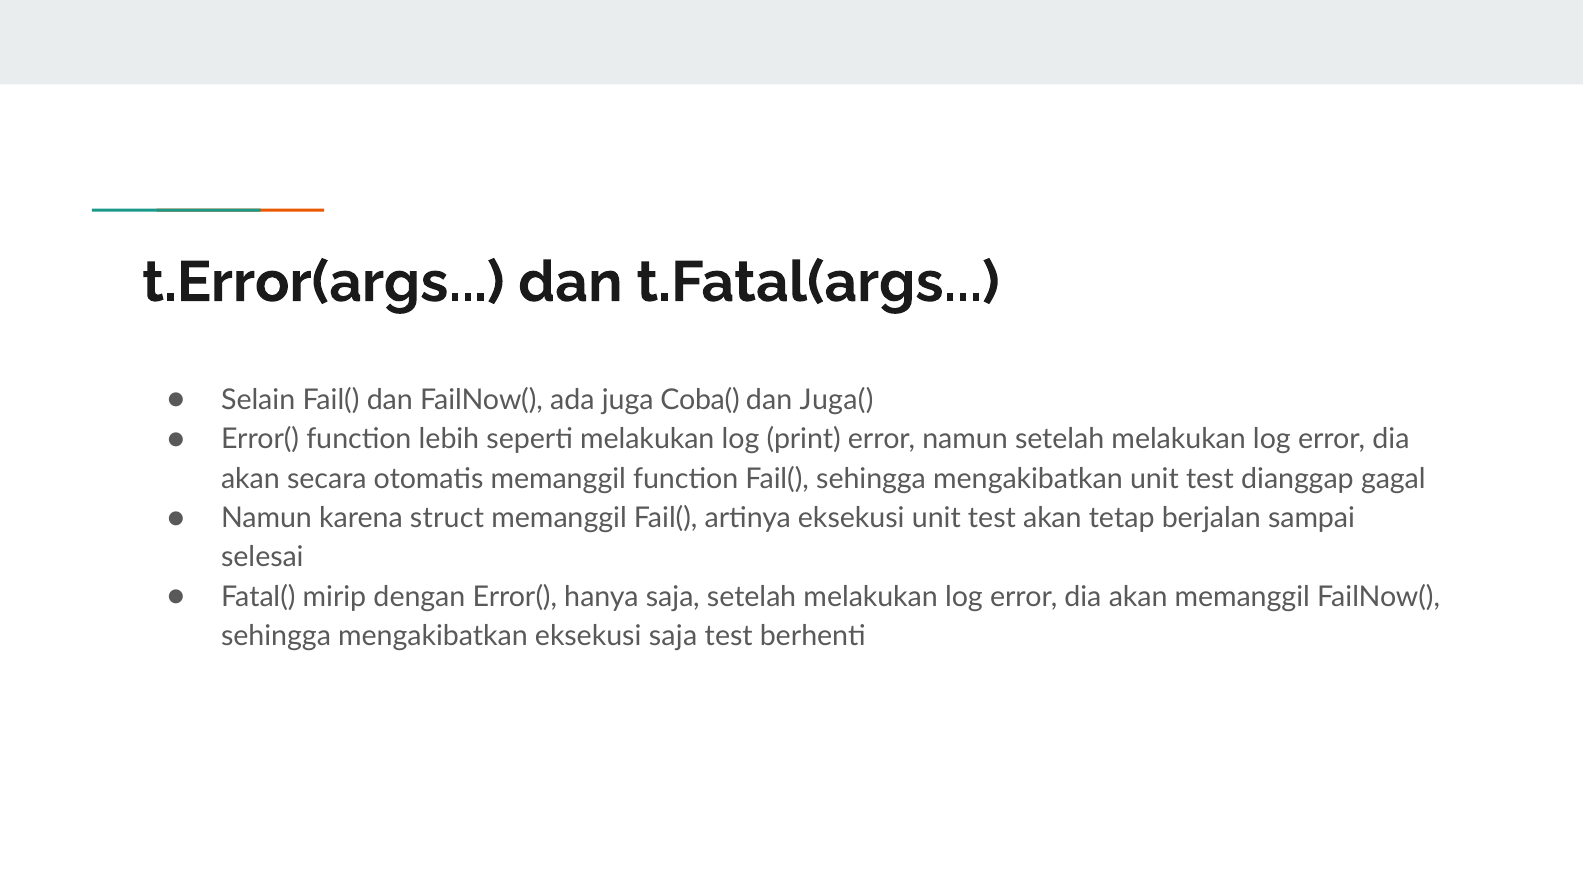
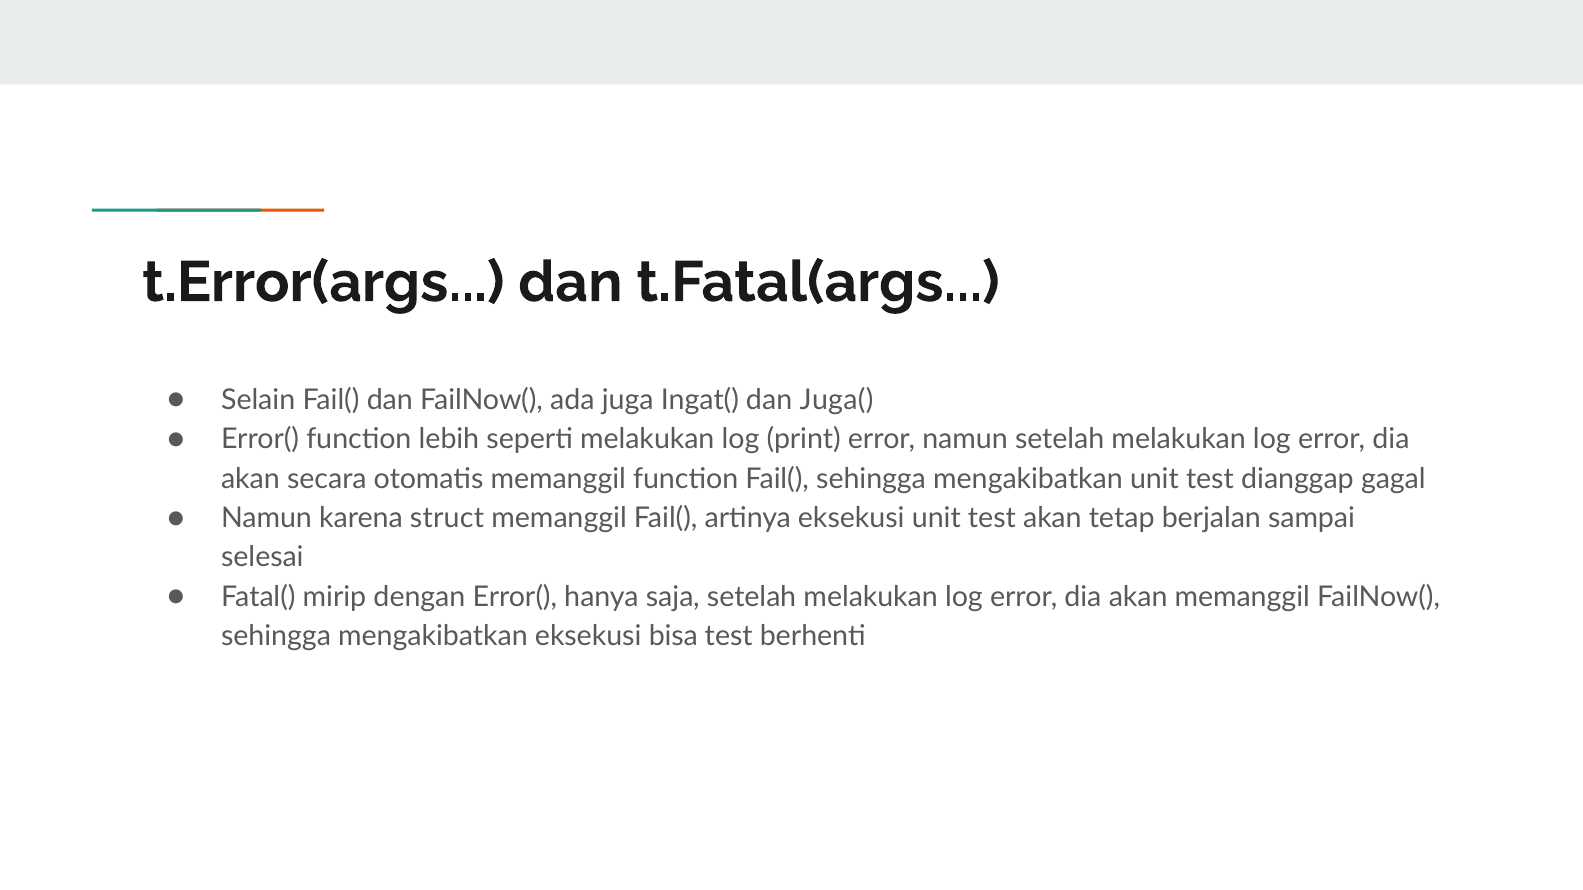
Coba(: Coba( -> Ingat(
eksekusi saja: saja -> bisa
